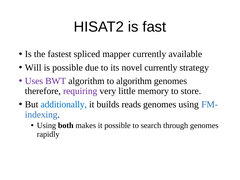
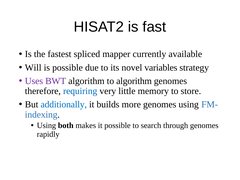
novel currently: currently -> variables
requiring colour: purple -> blue
reads: reads -> more
